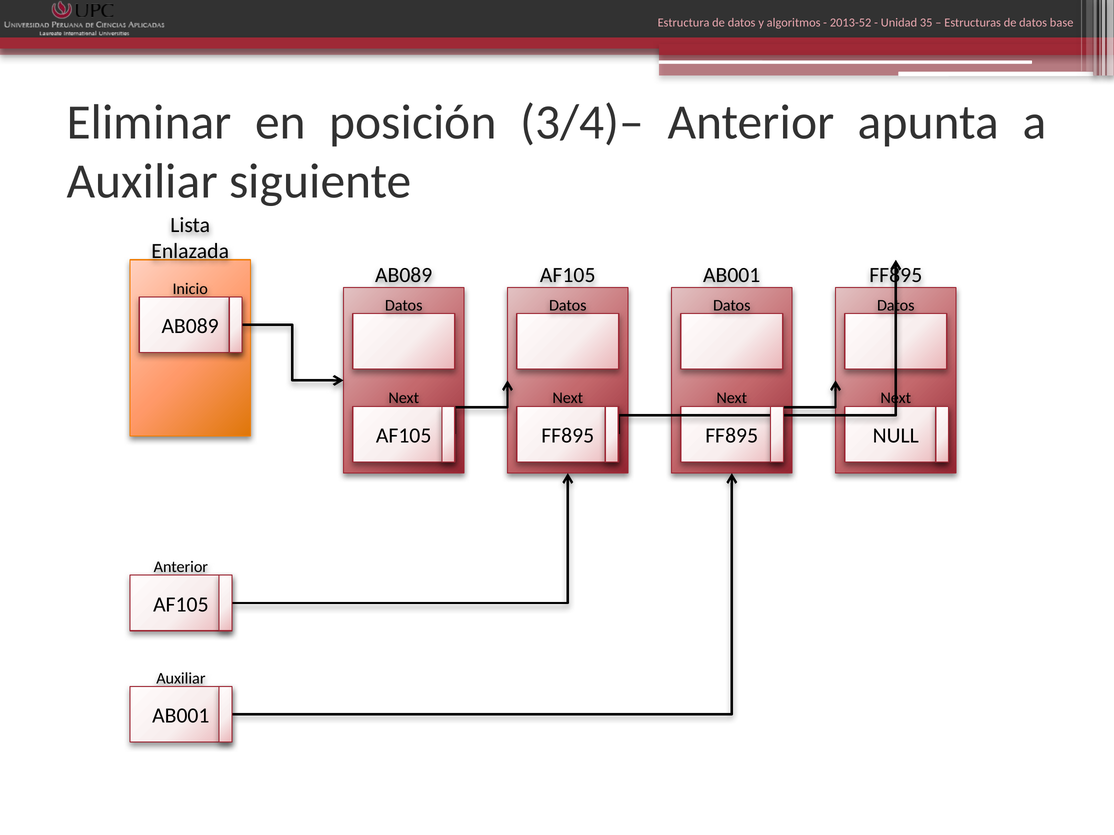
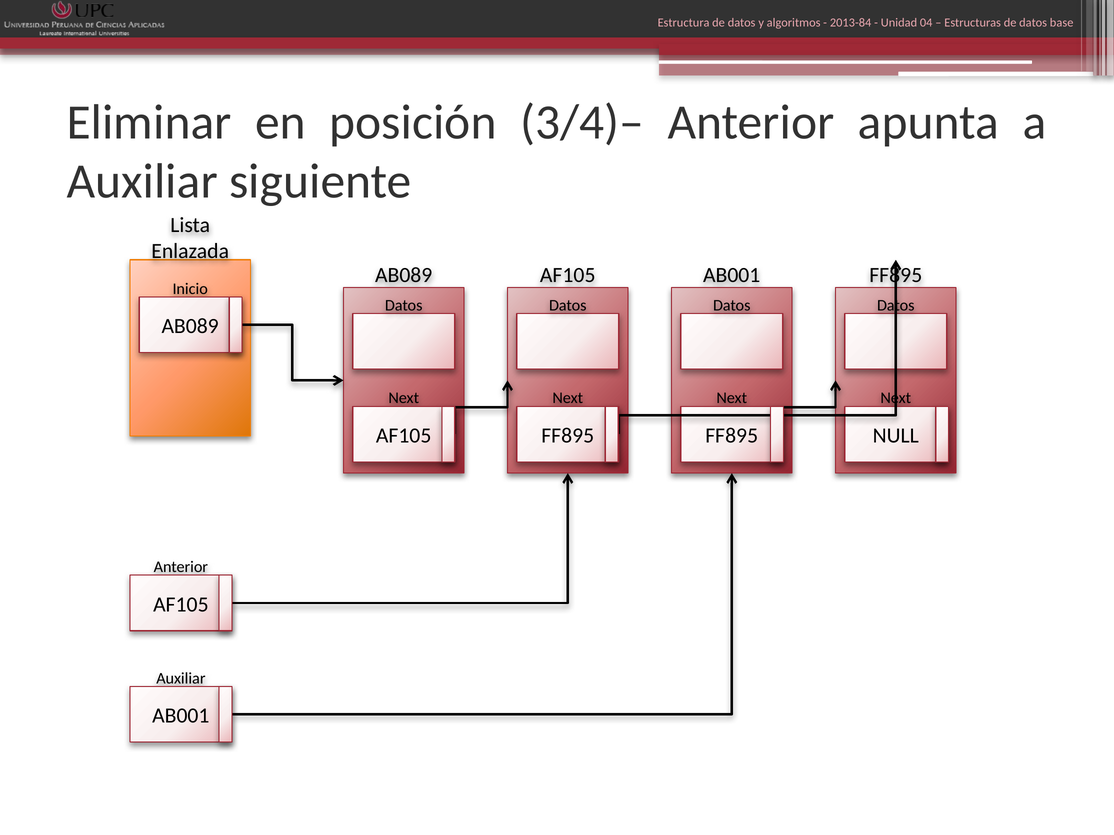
2013-52: 2013-52 -> 2013-84
35: 35 -> 04
